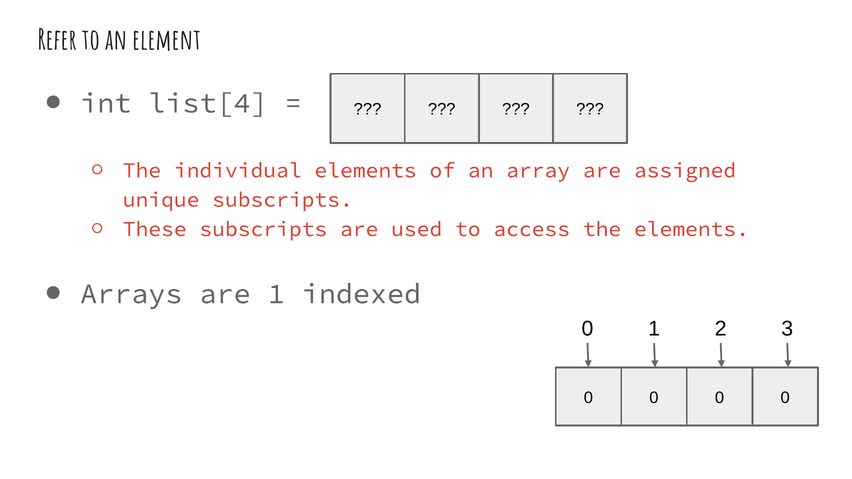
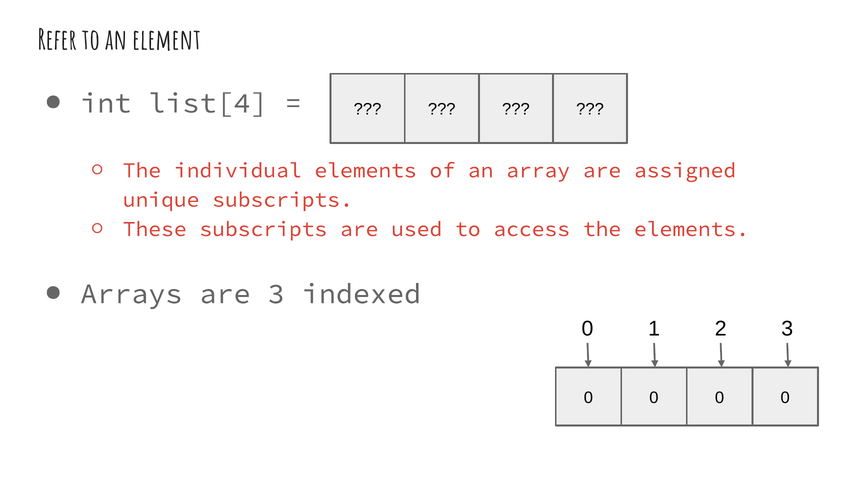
are 1: 1 -> 3
